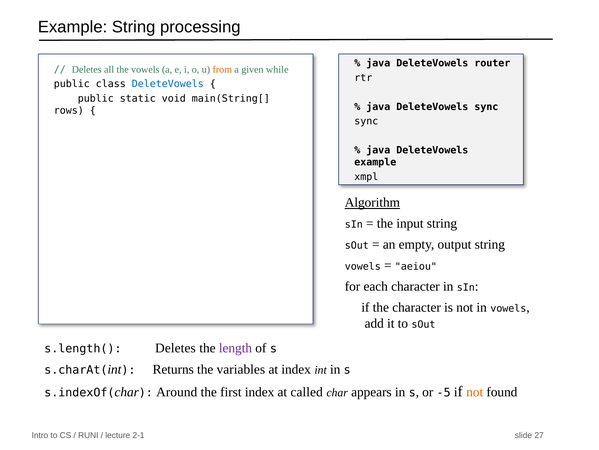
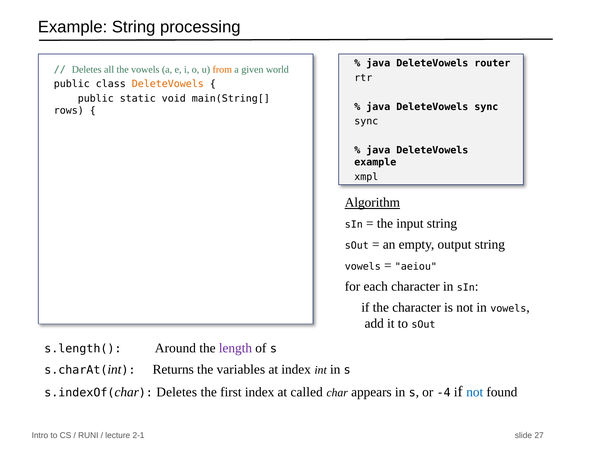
while: while -> world
DeleteVowels at (168, 84) colour: blue -> orange
s.length( Deletes: Deletes -> Around
s.indexOf(char Around: Around -> Deletes
-5: -5 -> -4
not at (475, 392) colour: orange -> blue
